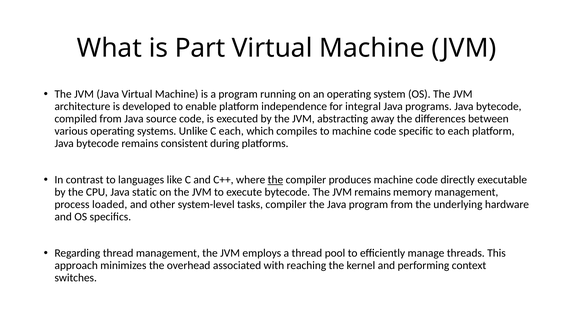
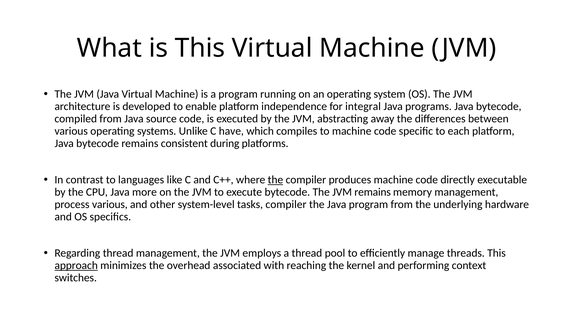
is Part: Part -> This
C each: each -> have
static: static -> more
process loaded: loaded -> various
approach underline: none -> present
